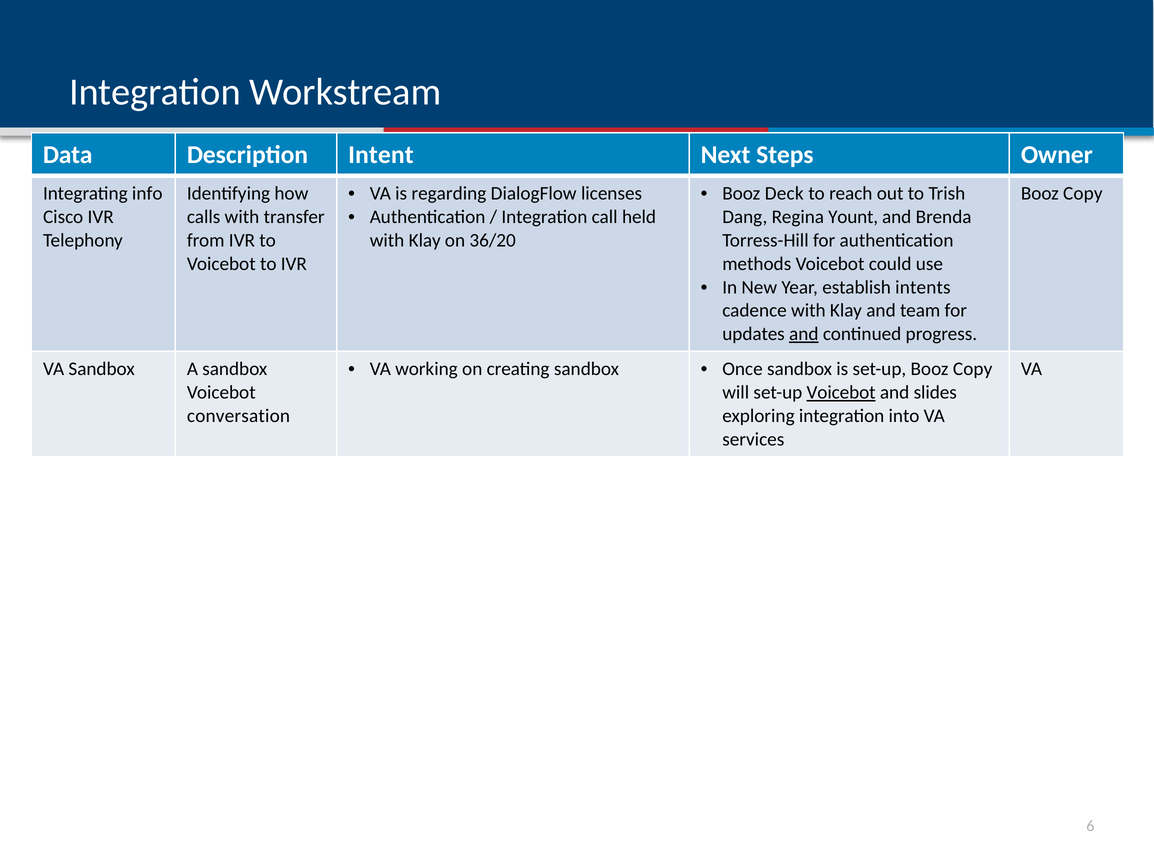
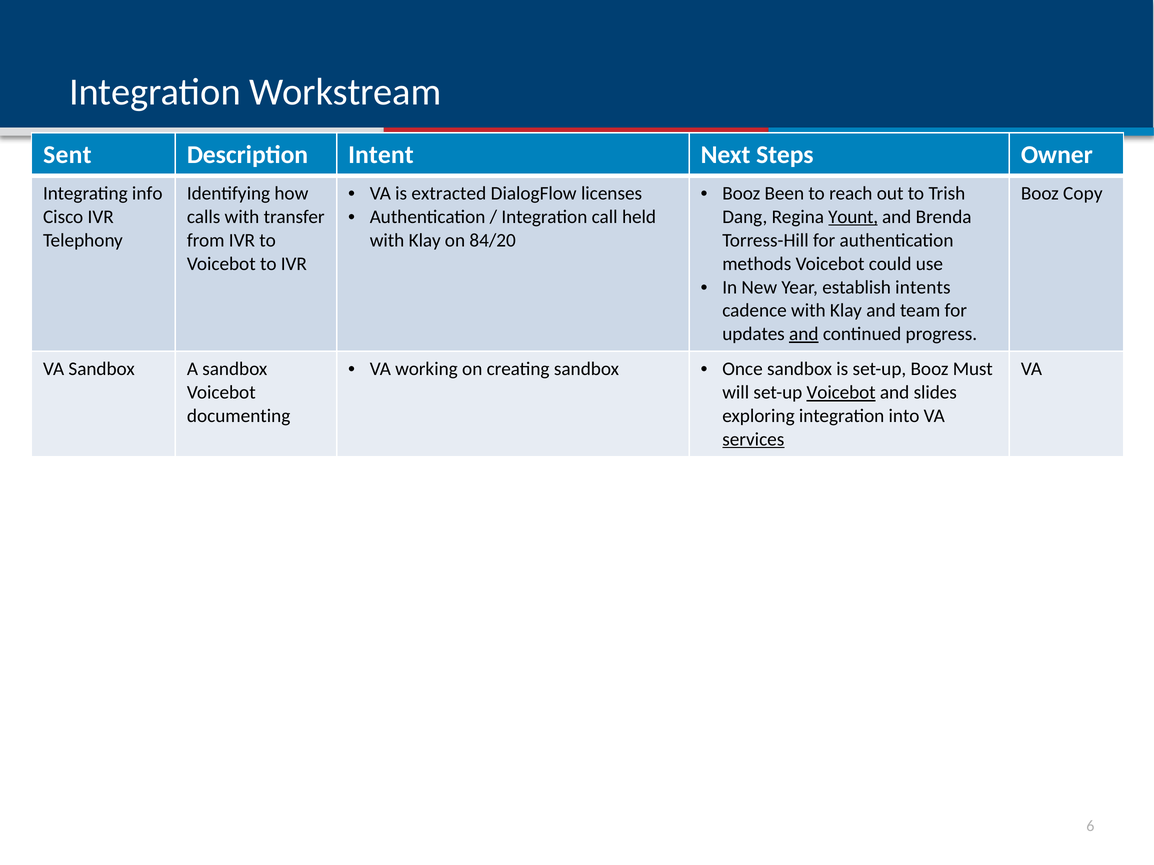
Data: Data -> Sent
regarding: regarding -> extracted
Deck: Deck -> Been
Yount underline: none -> present
36/20: 36/20 -> 84/20
set-up Booz Copy: Copy -> Must
conversation: conversation -> documenting
services underline: none -> present
